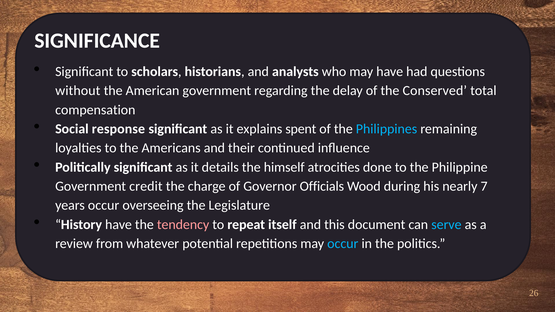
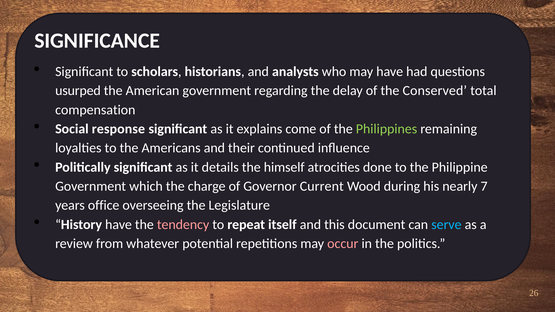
without: without -> usurped
spent: spent -> come
Philippines colour: light blue -> light green
credit: credit -> which
Officials: Officials -> Current
years occur: occur -> office
occur at (343, 244) colour: light blue -> pink
